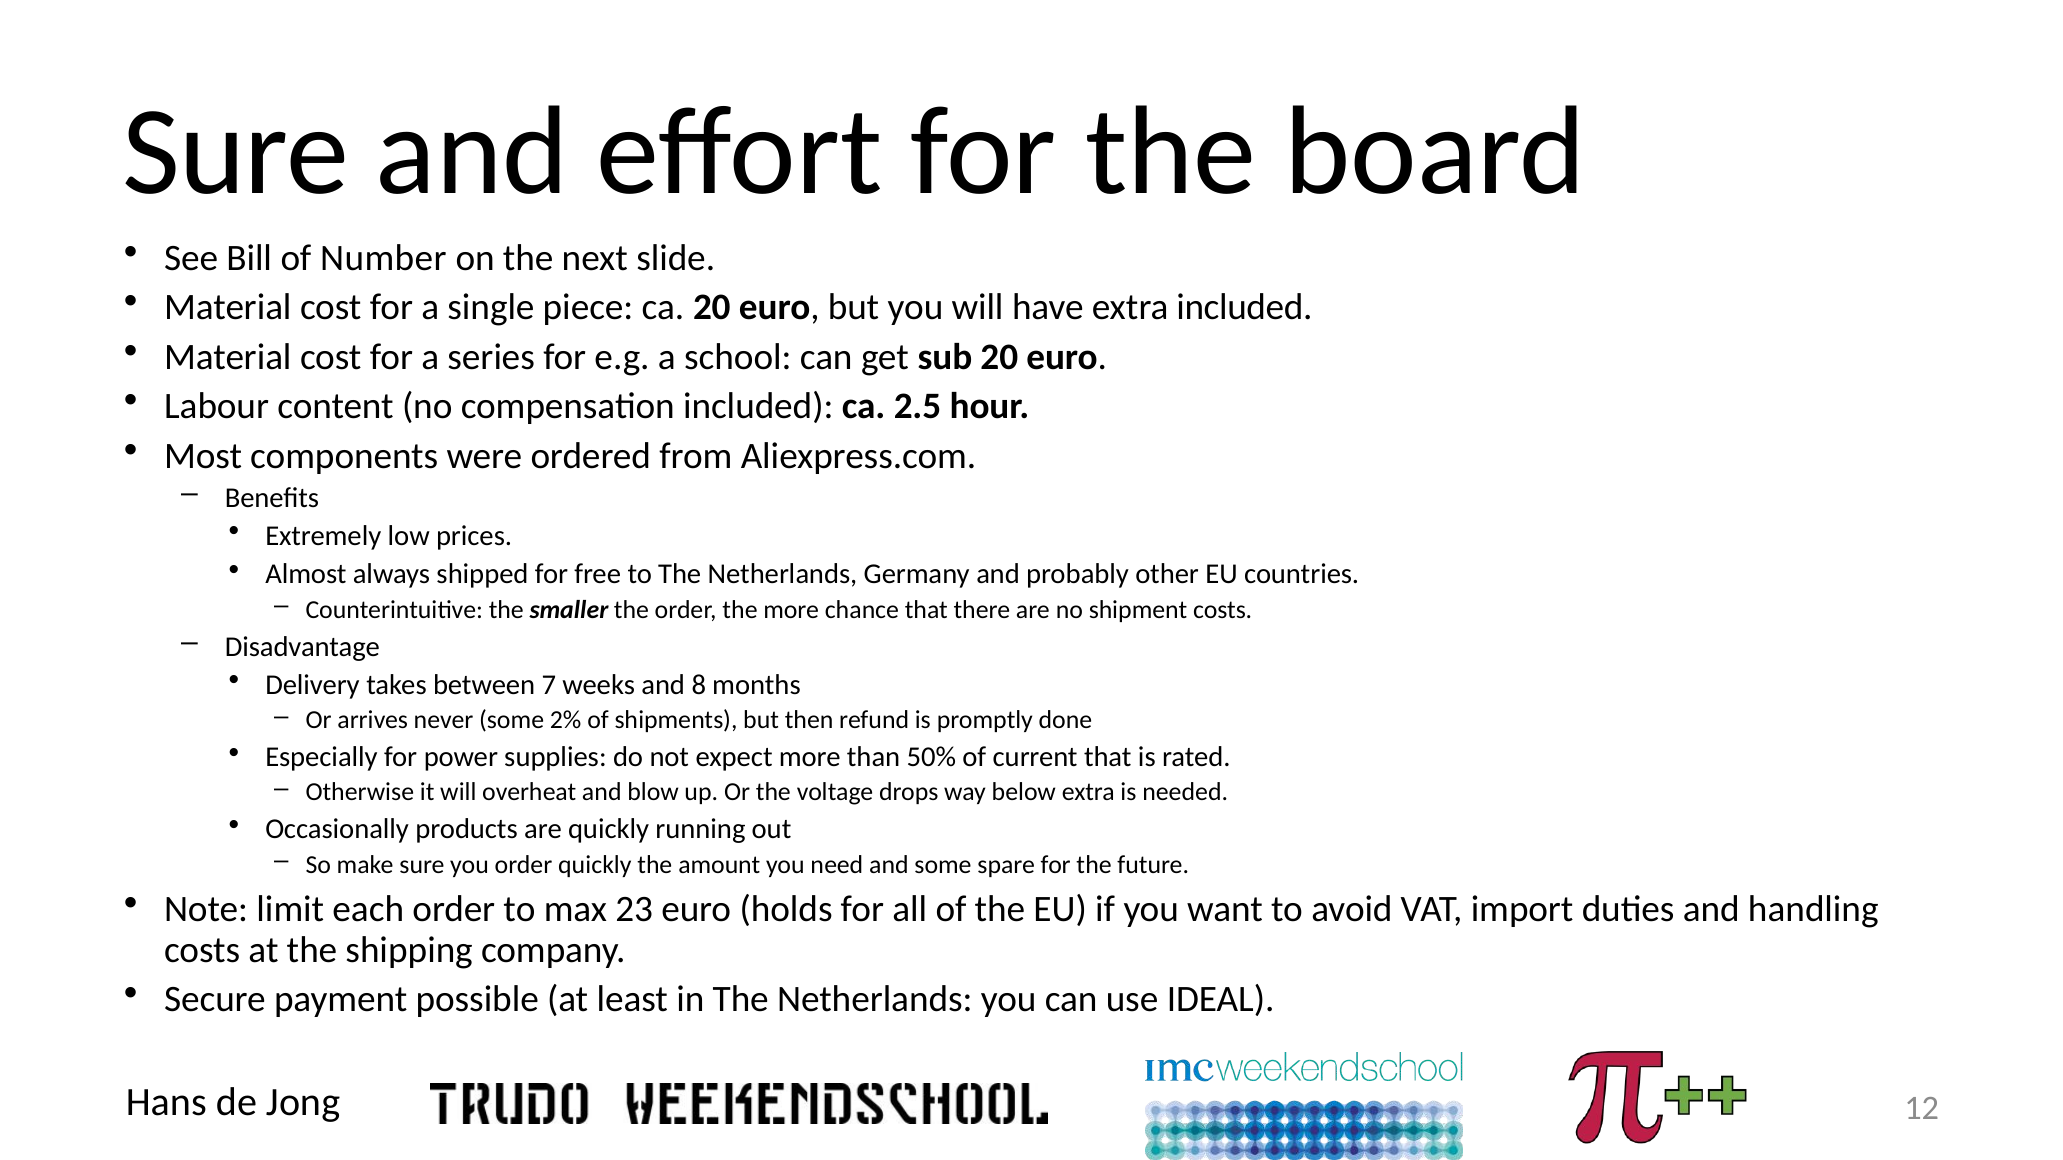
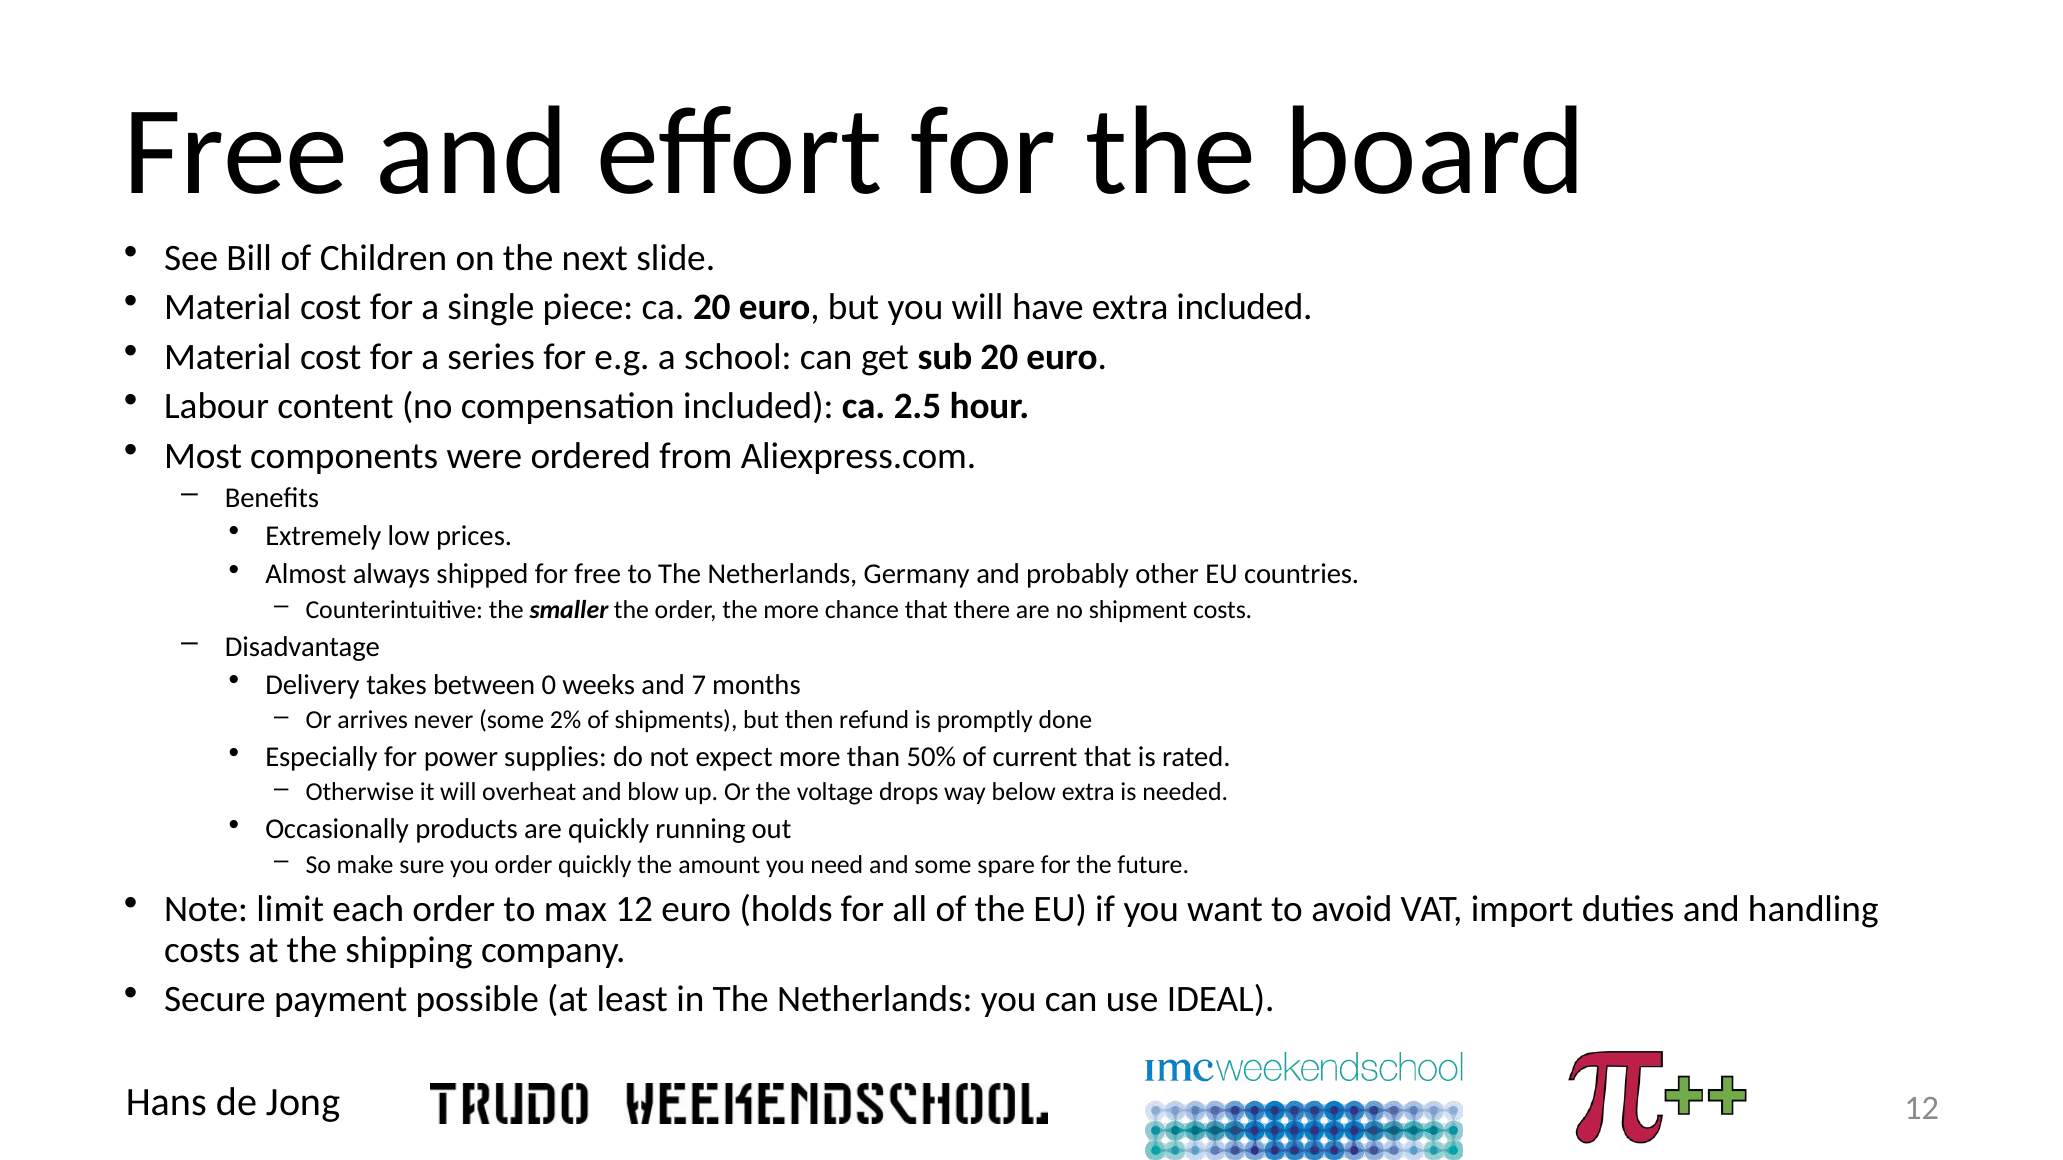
Sure at (236, 152): Sure -> Free
Number: Number -> Children
7: 7 -> 0
8: 8 -> 7
max 23: 23 -> 12
